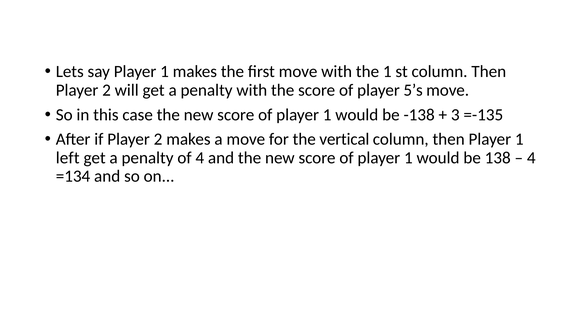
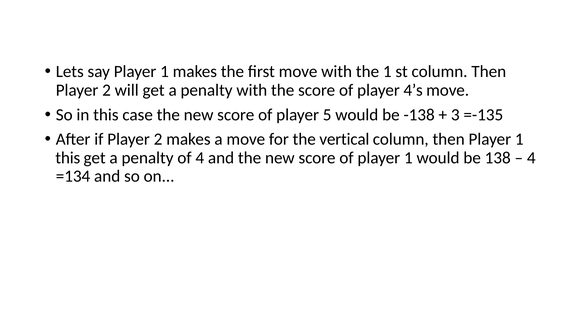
5’s: 5’s -> 4’s
1 at (327, 115): 1 -> 5
left at (68, 158): left -> this
